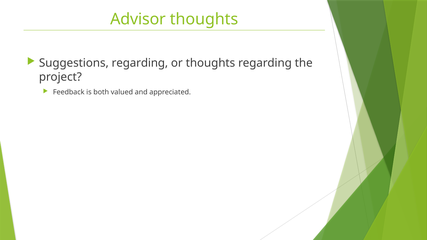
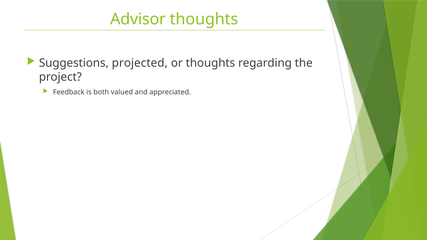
Suggestions regarding: regarding -> projected
